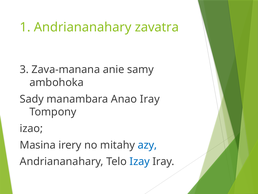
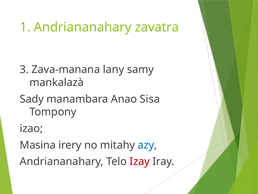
anie: anie -> lany
ambohoka: ambohoka -> mankalazà
Anao Iray: Iray -> Sisa
Izay colour: blue -> red
